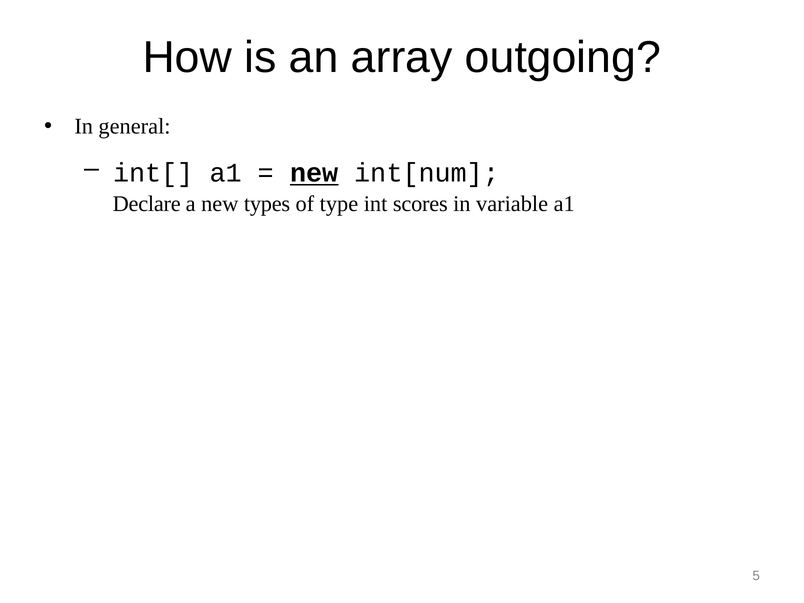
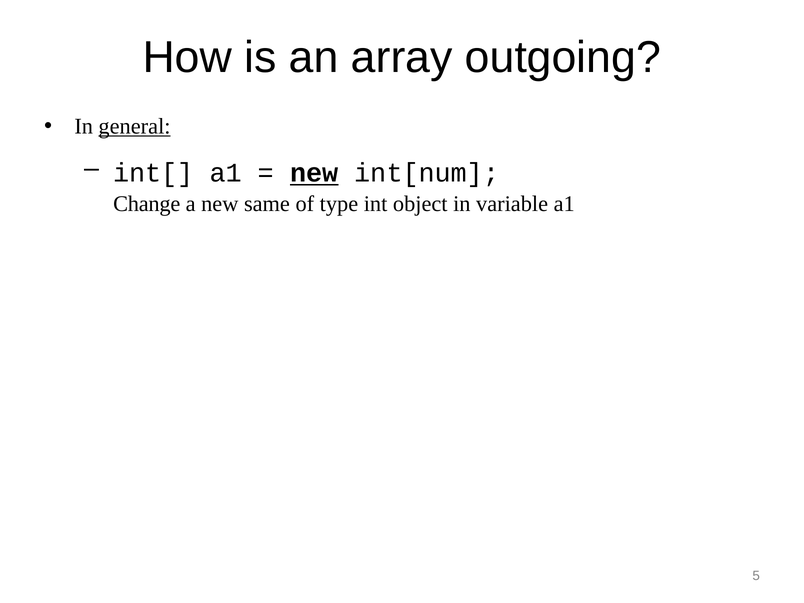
general underline: none -> present
Declare: Declare -> Change
types: types -> same
scores: scores -> object
